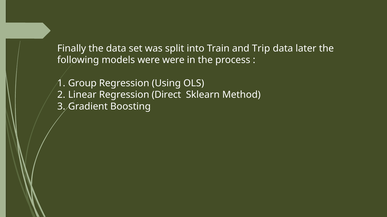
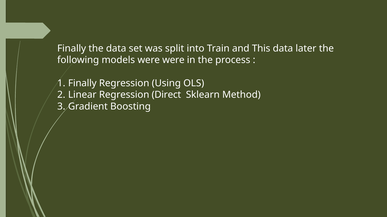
Trip: Trip -> This
Group at (82, 83): Group -> Finally
